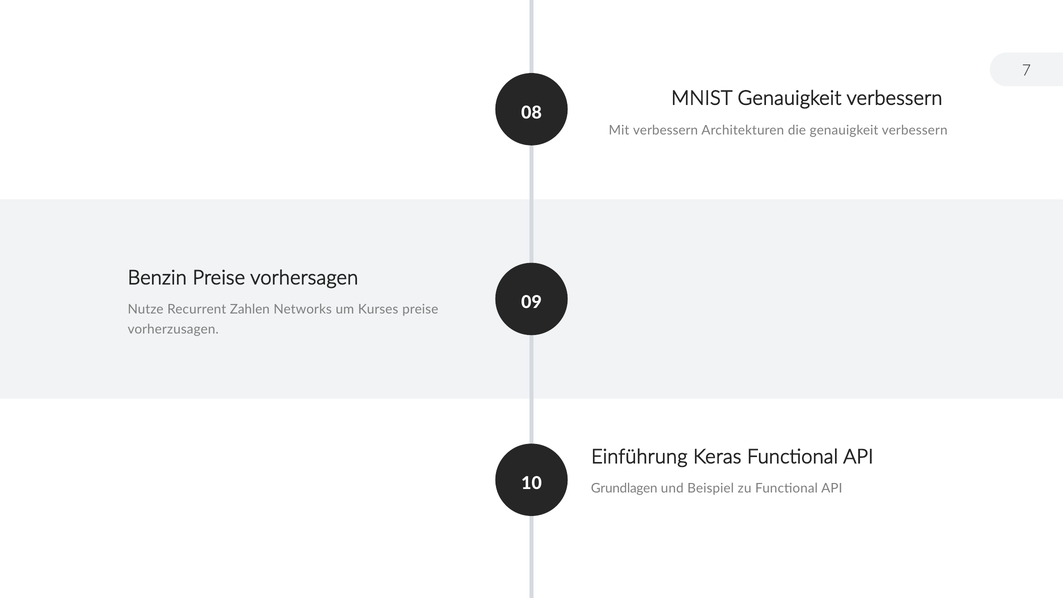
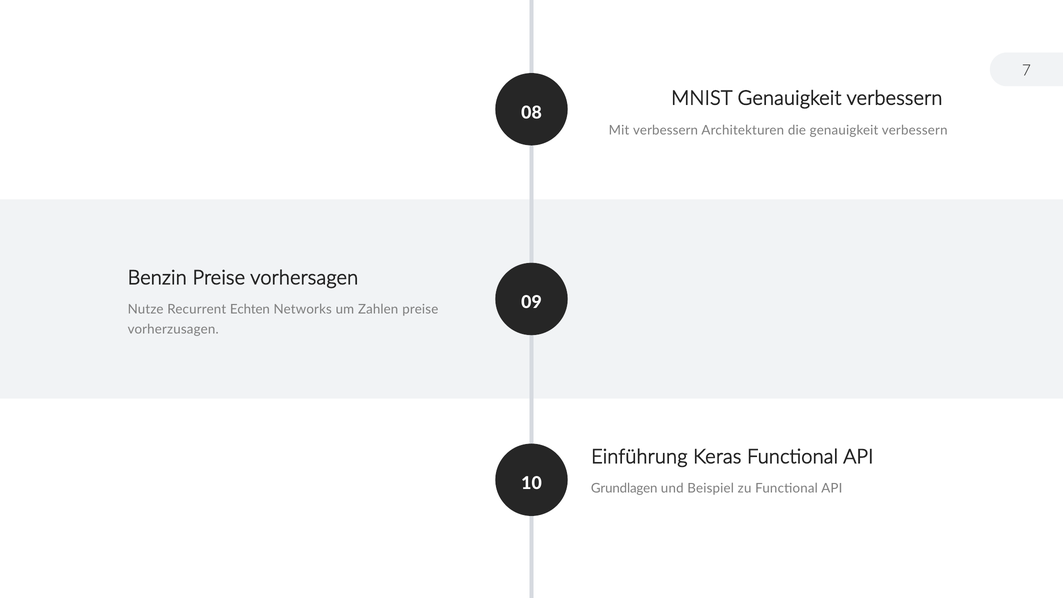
Zahlen: Zahlen -> Echten
Kurses: Kurses -> Zahlen
